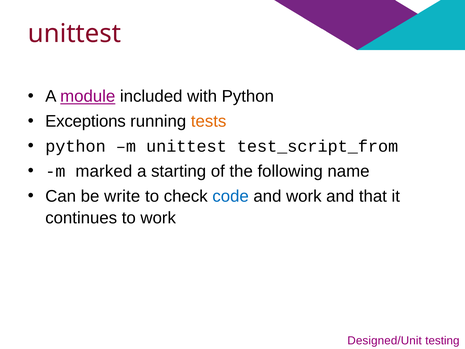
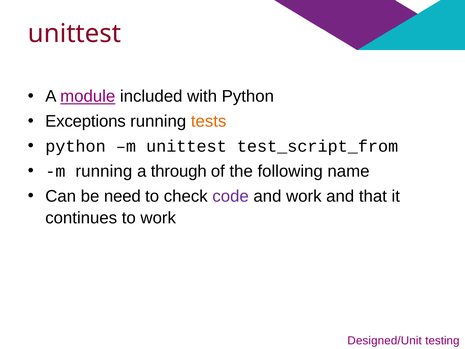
m marked: marked -> running
starting: starting -> through
write: write -> need
code colour: blue -> purple
